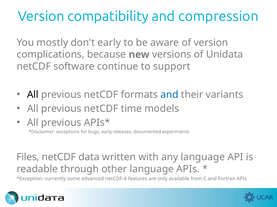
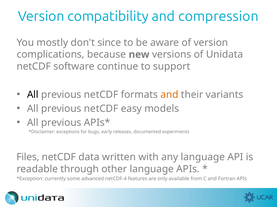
don't early: early -> since
and at (169, 95) colour: blue -> orange
time: time -> easy
